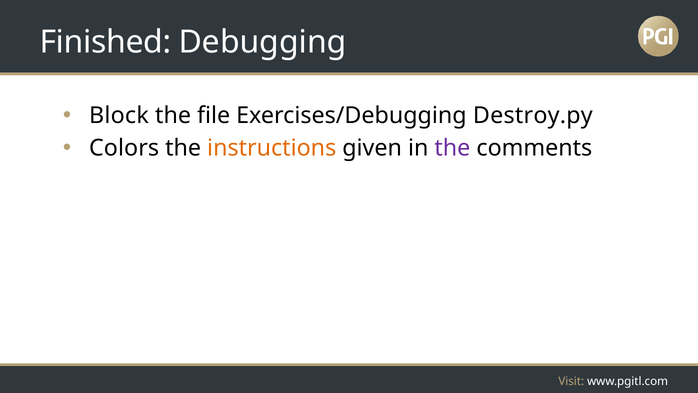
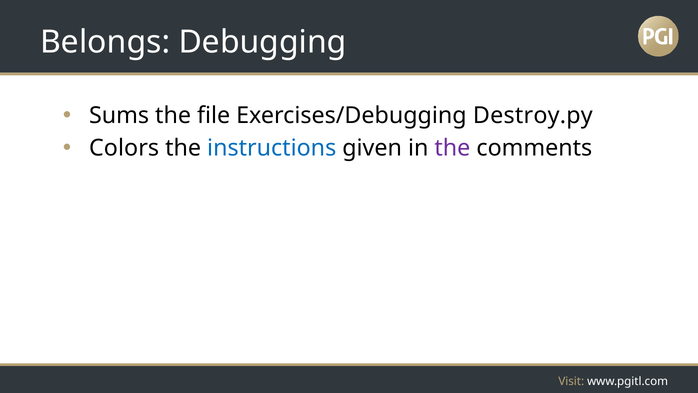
Finished: Finished -> Belongs
Block: Block -> Sums
instructions colour: orange -> blue
